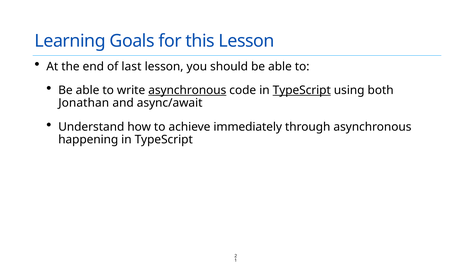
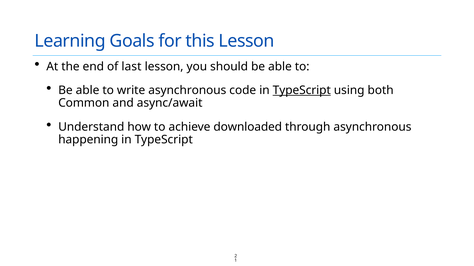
asynchronous at (187, 91) underline: present -> none
Jonathan: Jonathan -> Common
immediately: immediately -> downloaded
